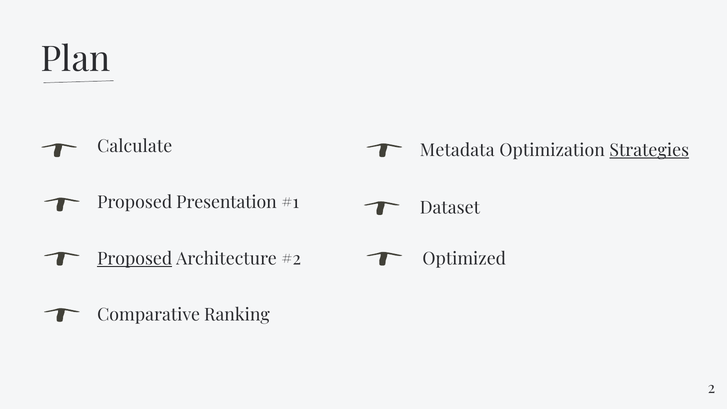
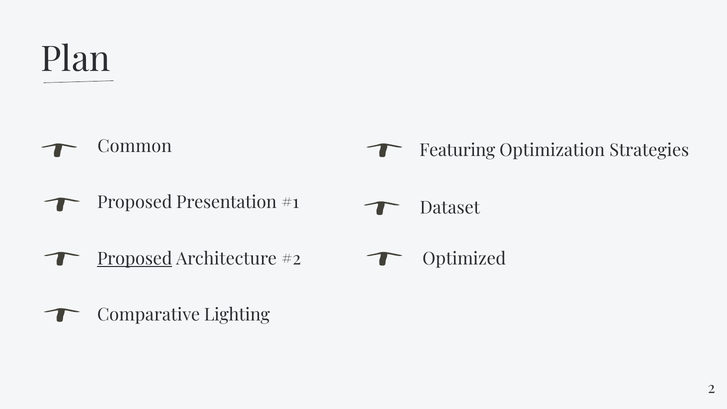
Calculate: Calculate -> Common
Metadata: Metadata -> Featuring
Strategies underline: present -> none
Ranking: Ranking -> Lighting
